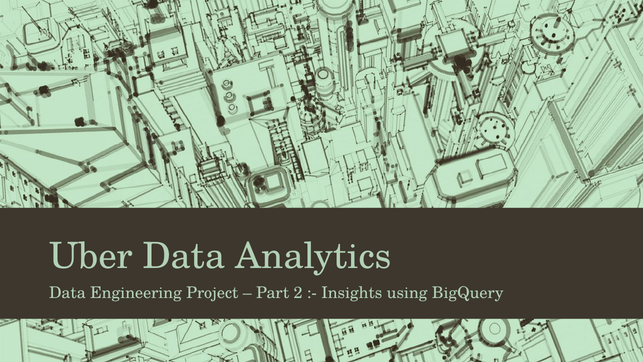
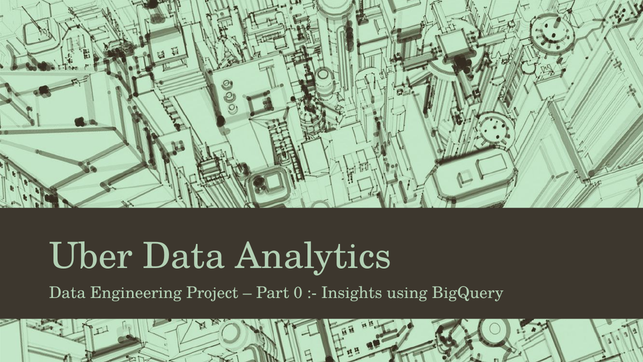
2: 2 -> 0
